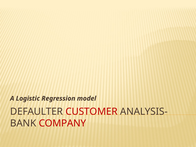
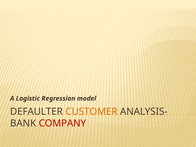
CUSTOMER colour: red -> orange
